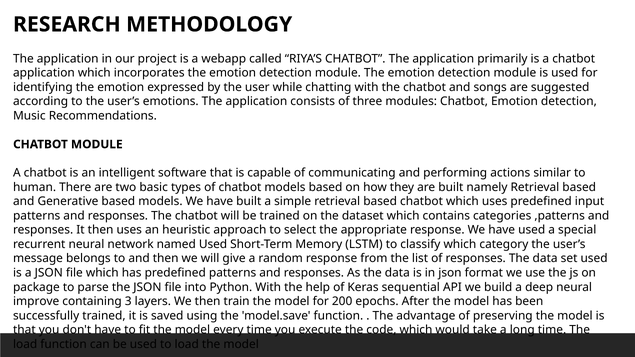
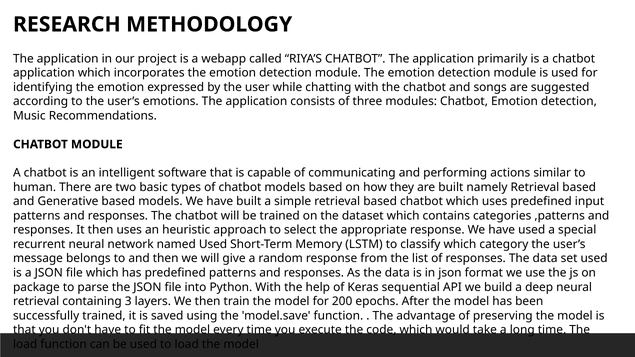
improve at (36, 302): improve -> retrieval
